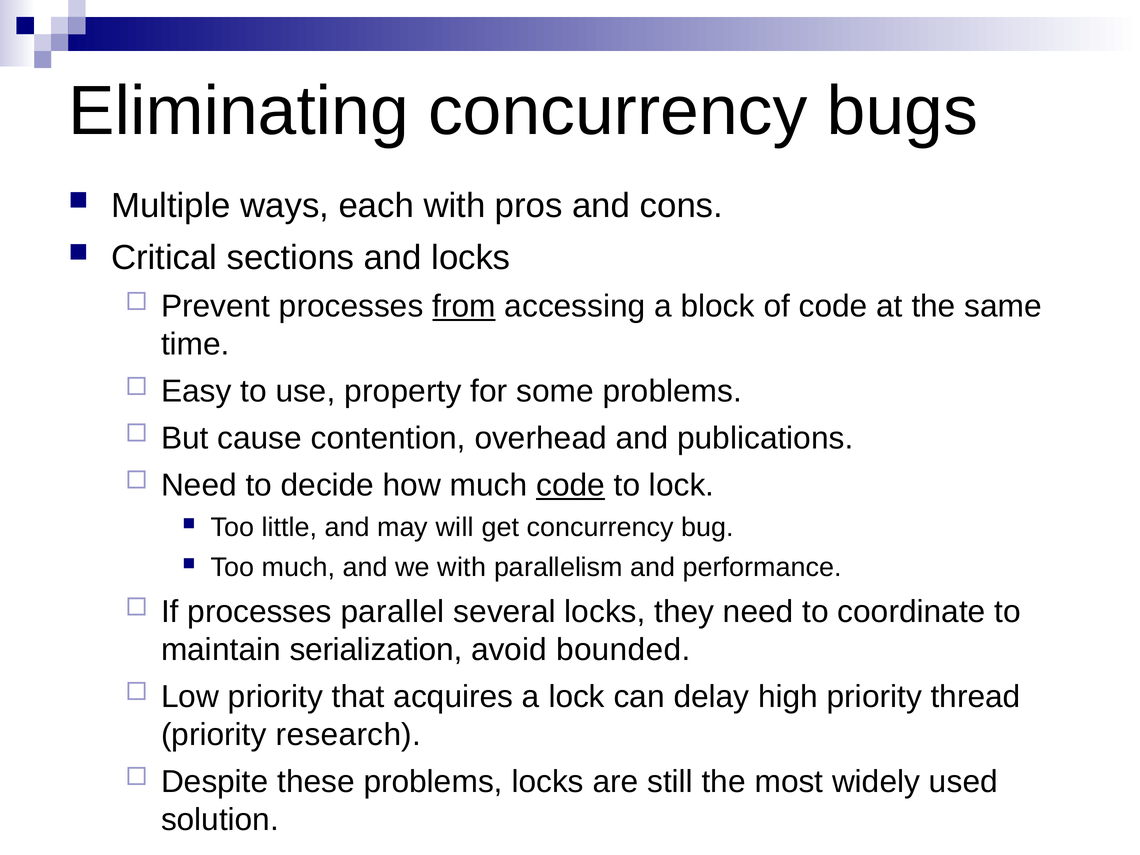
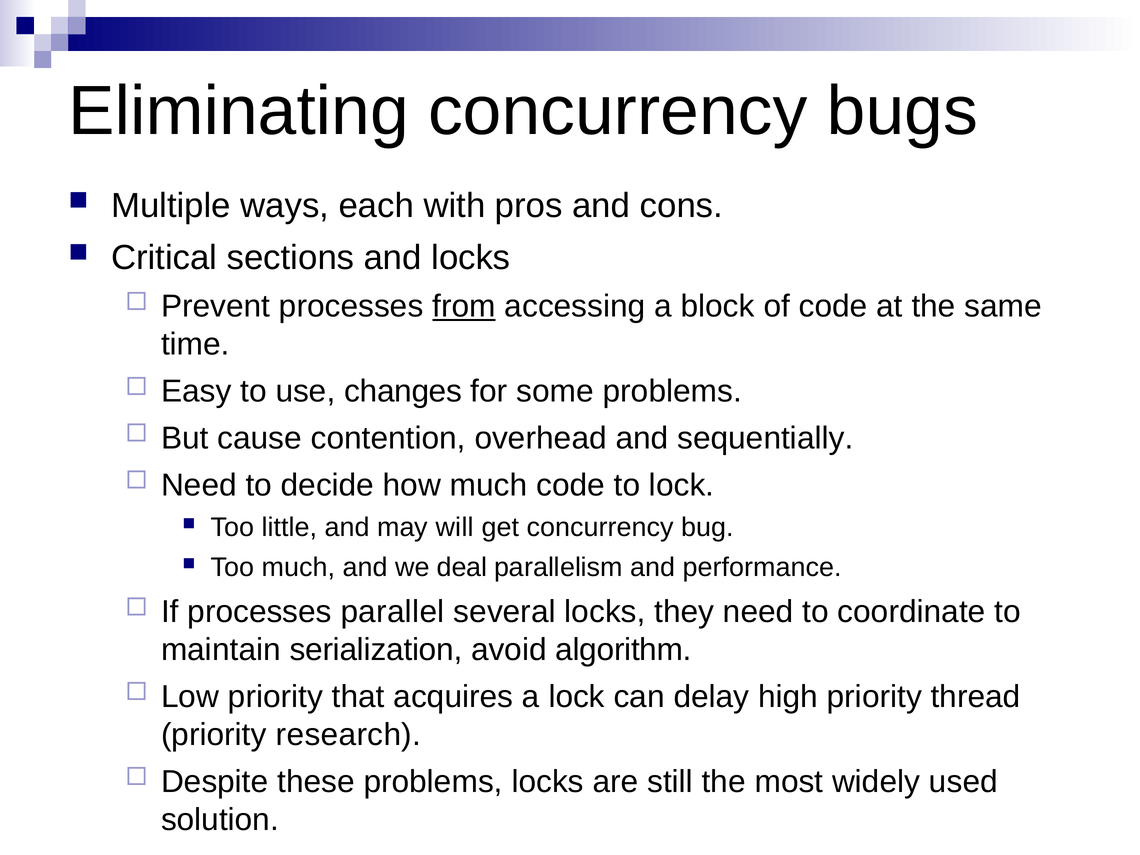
property: property -> changes
publications: publications -> sequentially
code at (571, 485) underline: present -> none
we with: with -> deal
bounded: bounded -> algorithm
